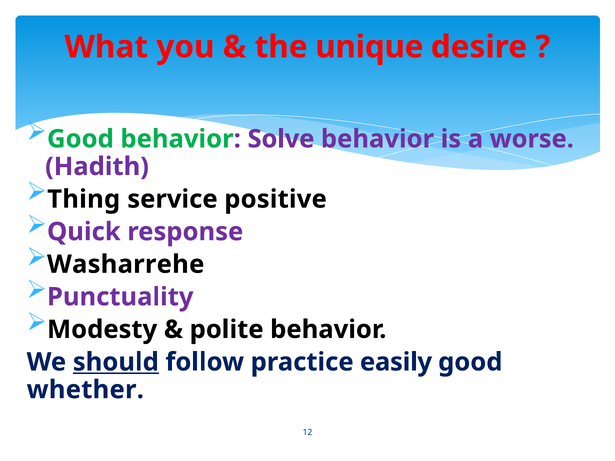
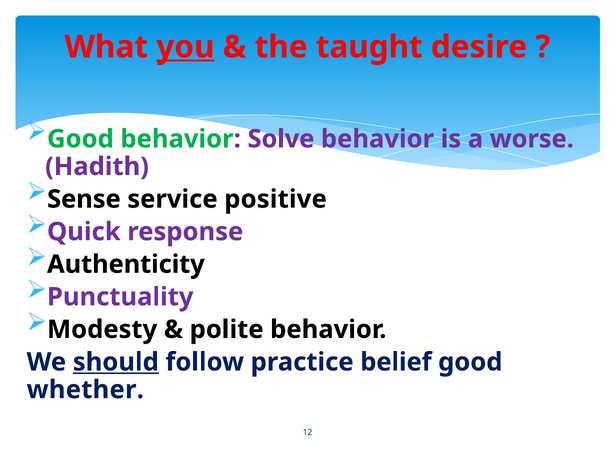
you underline: none -> present
unique: unique -> taught
Thing: Thing -> Sense
Washarrehe: Washarrehe -> Authenticity
easily: easily -> belief
